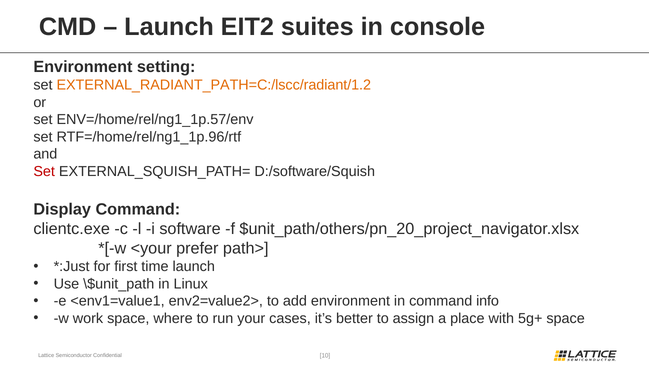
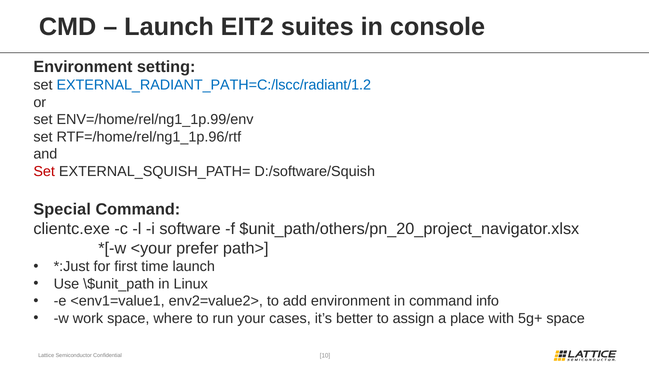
EXTERNAL_RADIANT_PATH=C:/lscc/radiant/1.2 colour: orange -> blue
ENV=/home/rel/ng1_1p.57/env: ENV=/home/rel/ng1_1p.57/env -> ENV=/home/rel/ng1_1p.99/env
Display: Display -> Special
